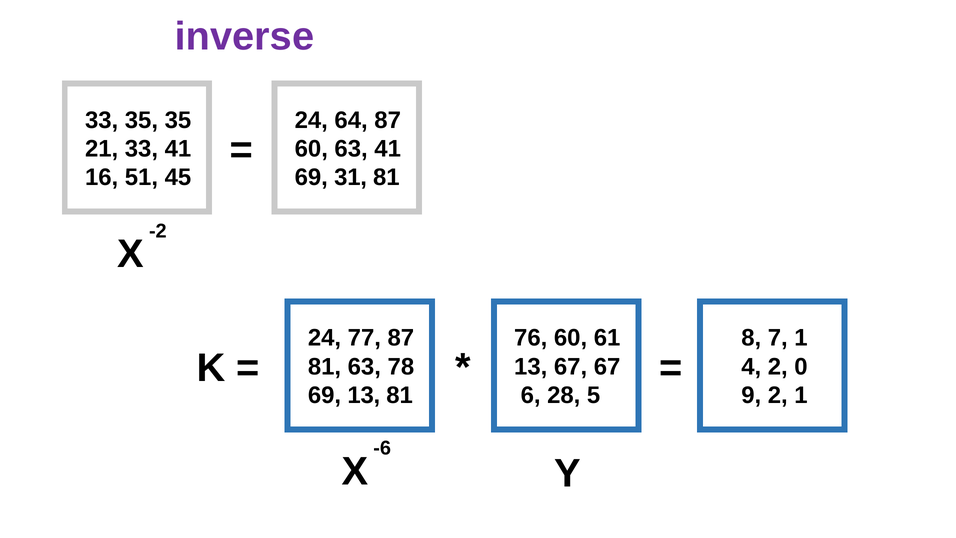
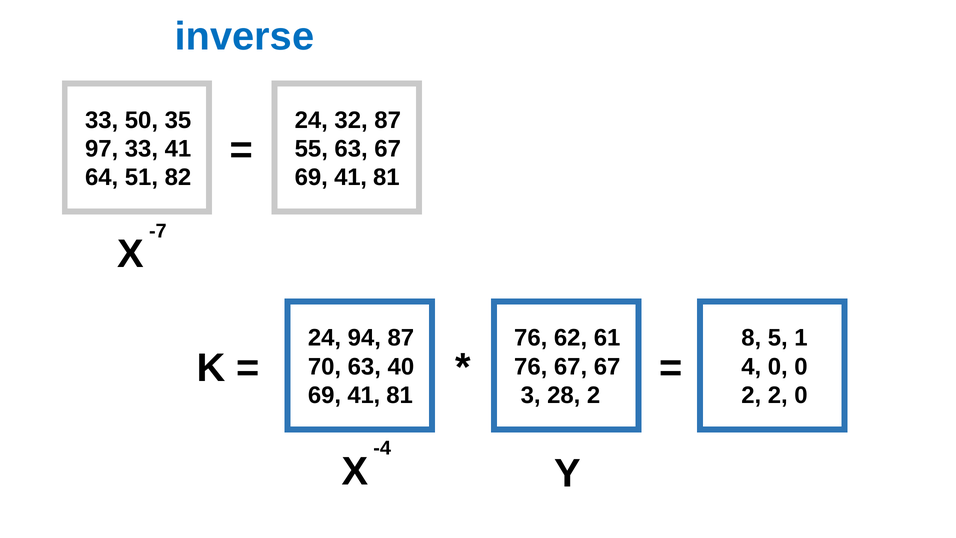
inverse colour: purple -> blue
33 35: 35 -> 50
64: 64 -> 32
21: 21 -> 97
60 at (311, 149): 60 -> 55
63 41: 41 -> 67
16: 16 -> 64
45: 45 -> 82
31 at (351, 177): 31 -> 41
-2: -2 -> -7
77: 77 -> 94
76 60: 60 -> 62
7: 7 -> 5
81 at (325, 367): 81 -> 70
78: 78 -> 40
13 at (531, 367): 13 -> 76
4 2: 2 -> 0
13 at (364, 395): 13 -> 41
6: 6 -> 3
28 5: 5 -> 2
9 at (751, 395): 9 -> 2
2 1: 1 -> 0
-6: -6 -> -4
